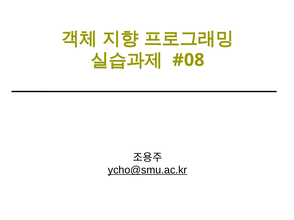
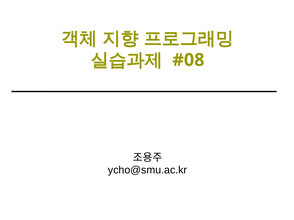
ycho@smu.ac.kr underline: present -> none
